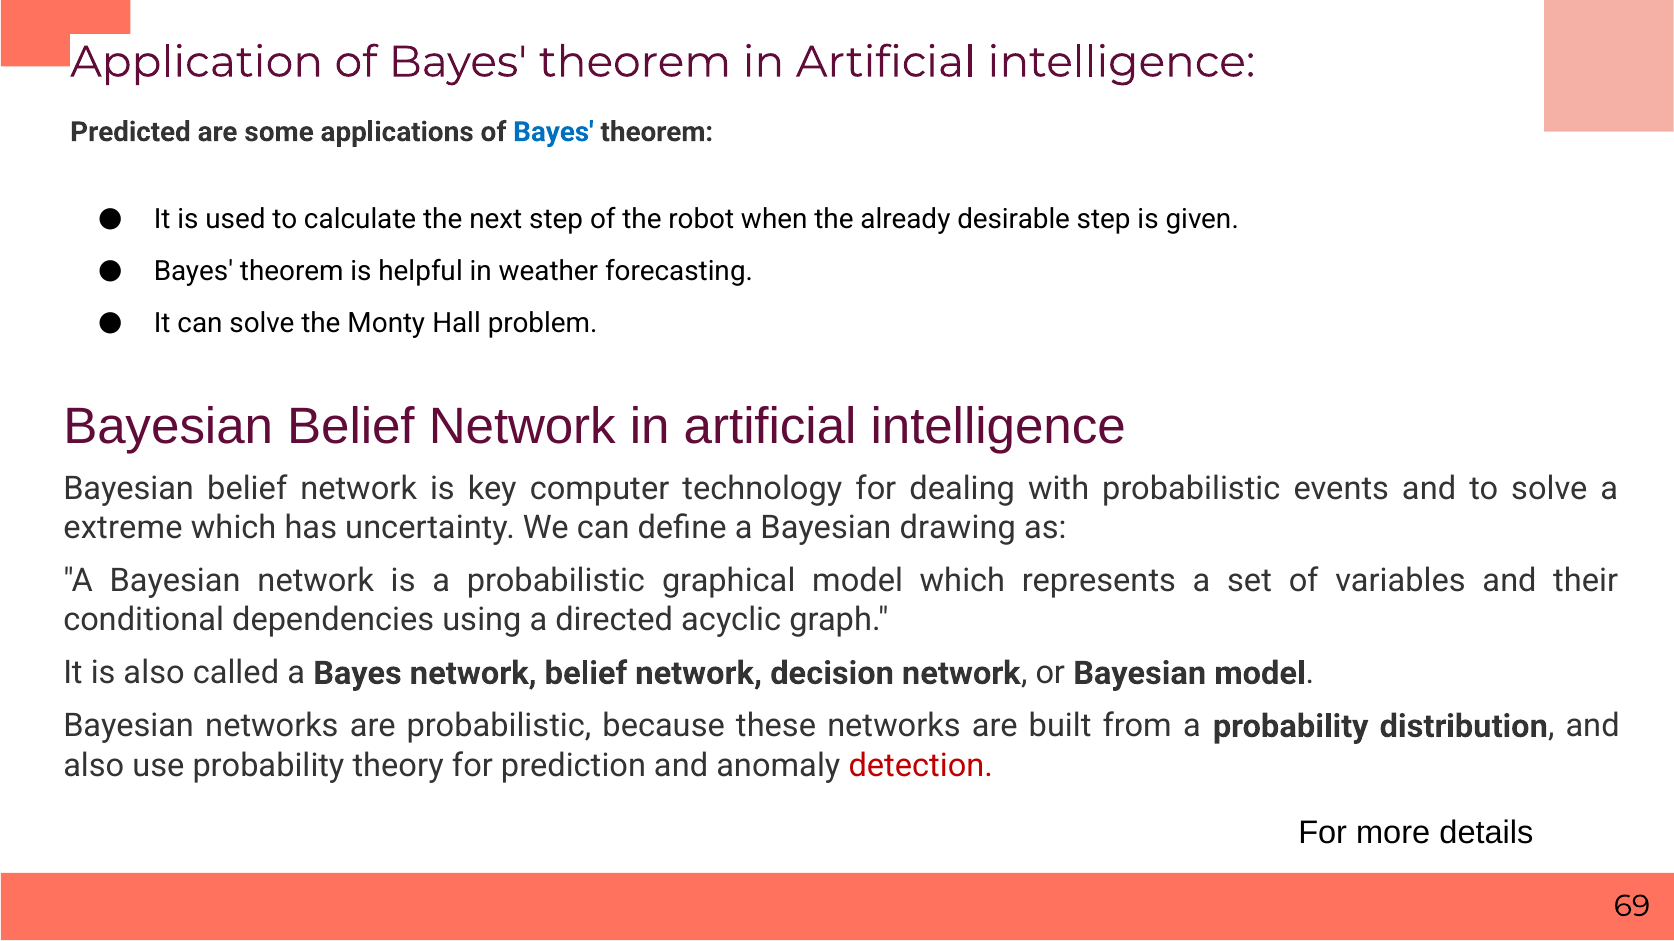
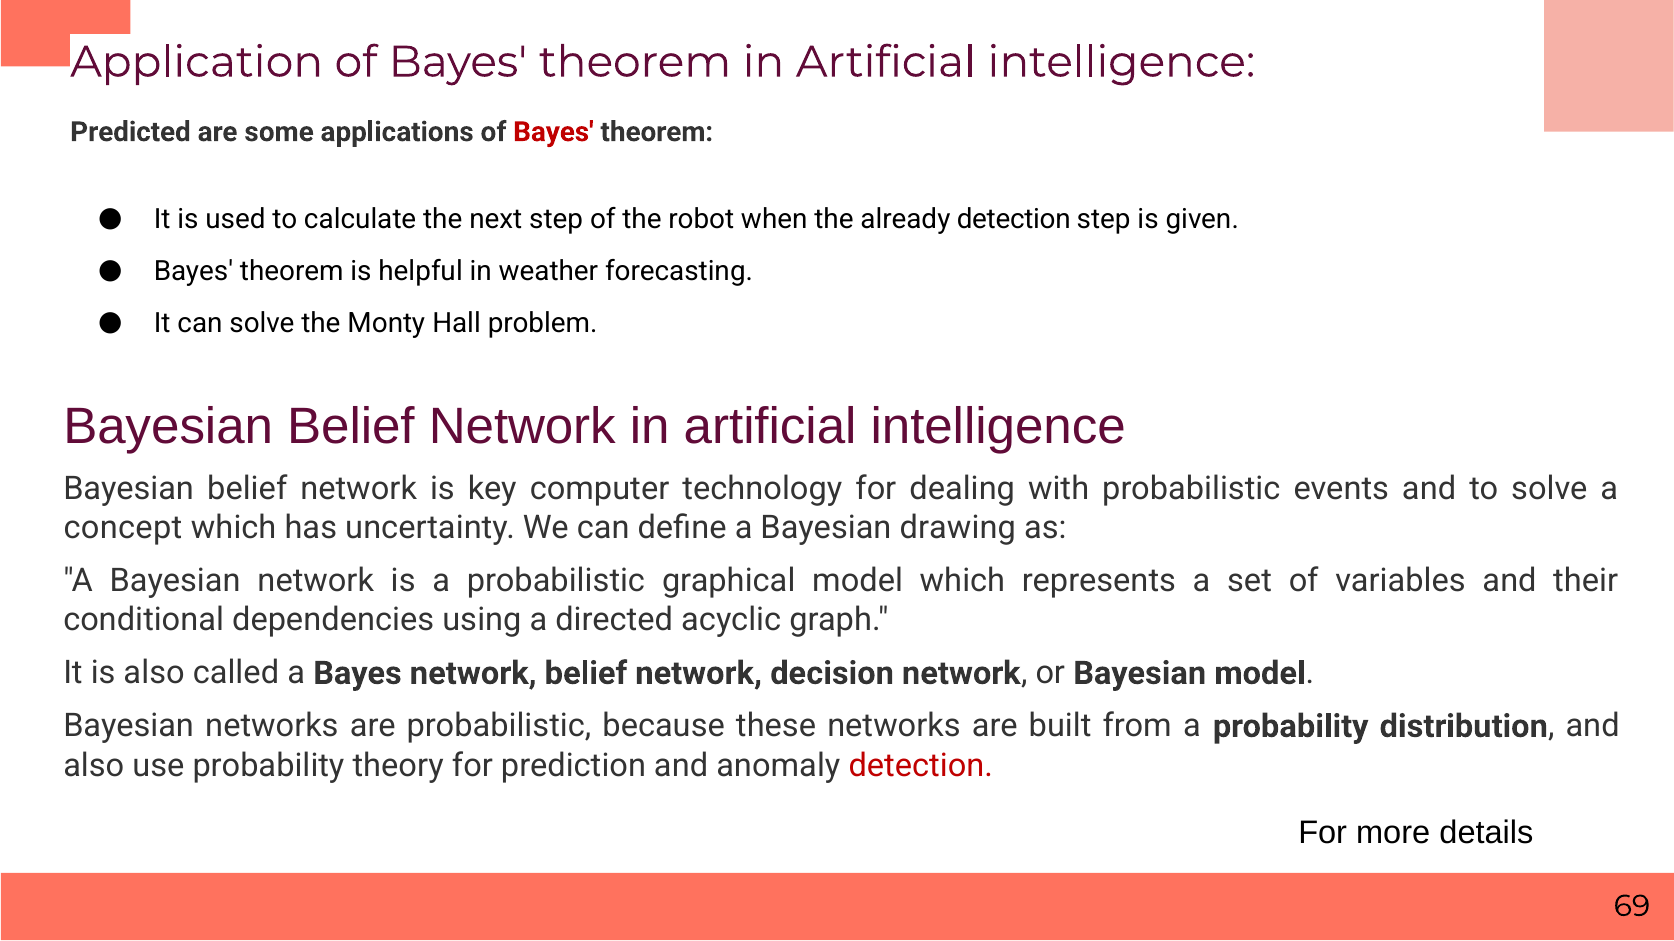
Bayes at (553, 132) colour: blue -> red
already desirable: desirable -> detection
extreme: extreme -> concept
